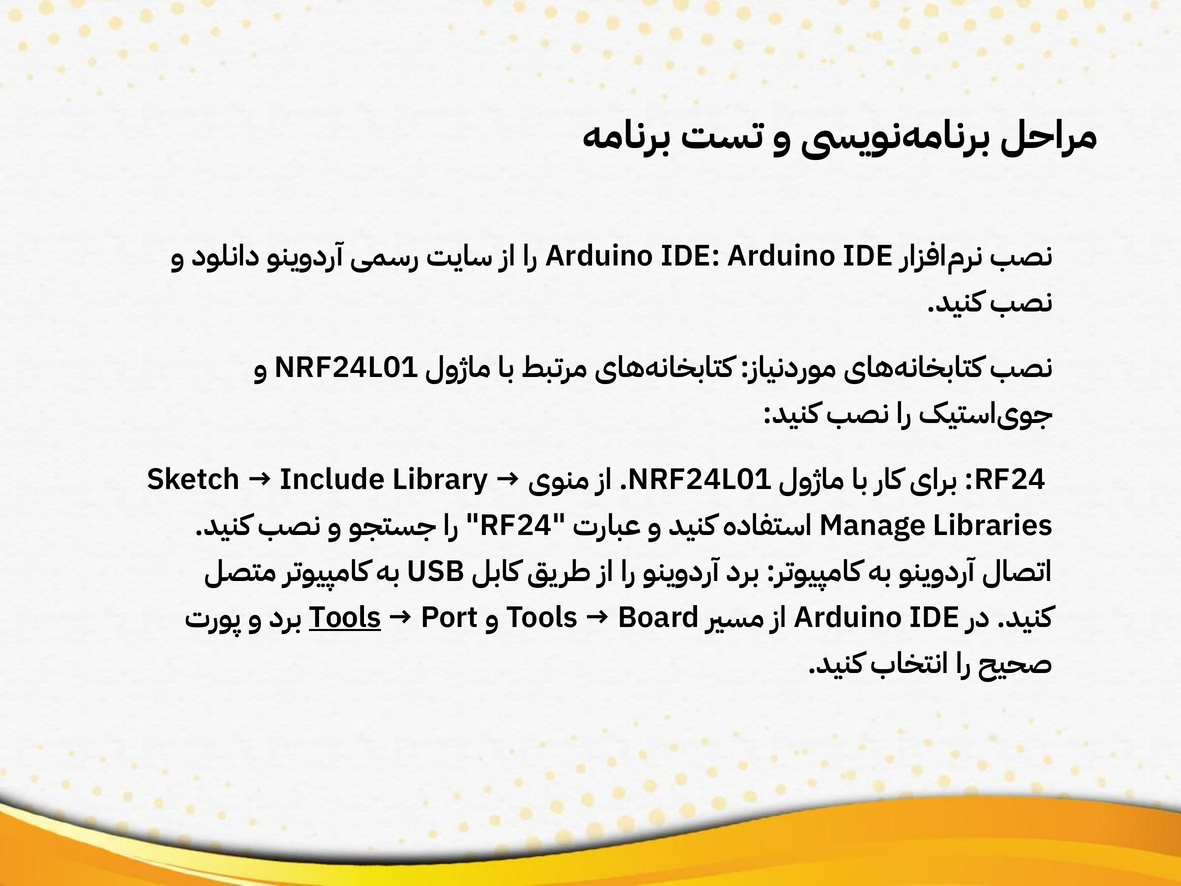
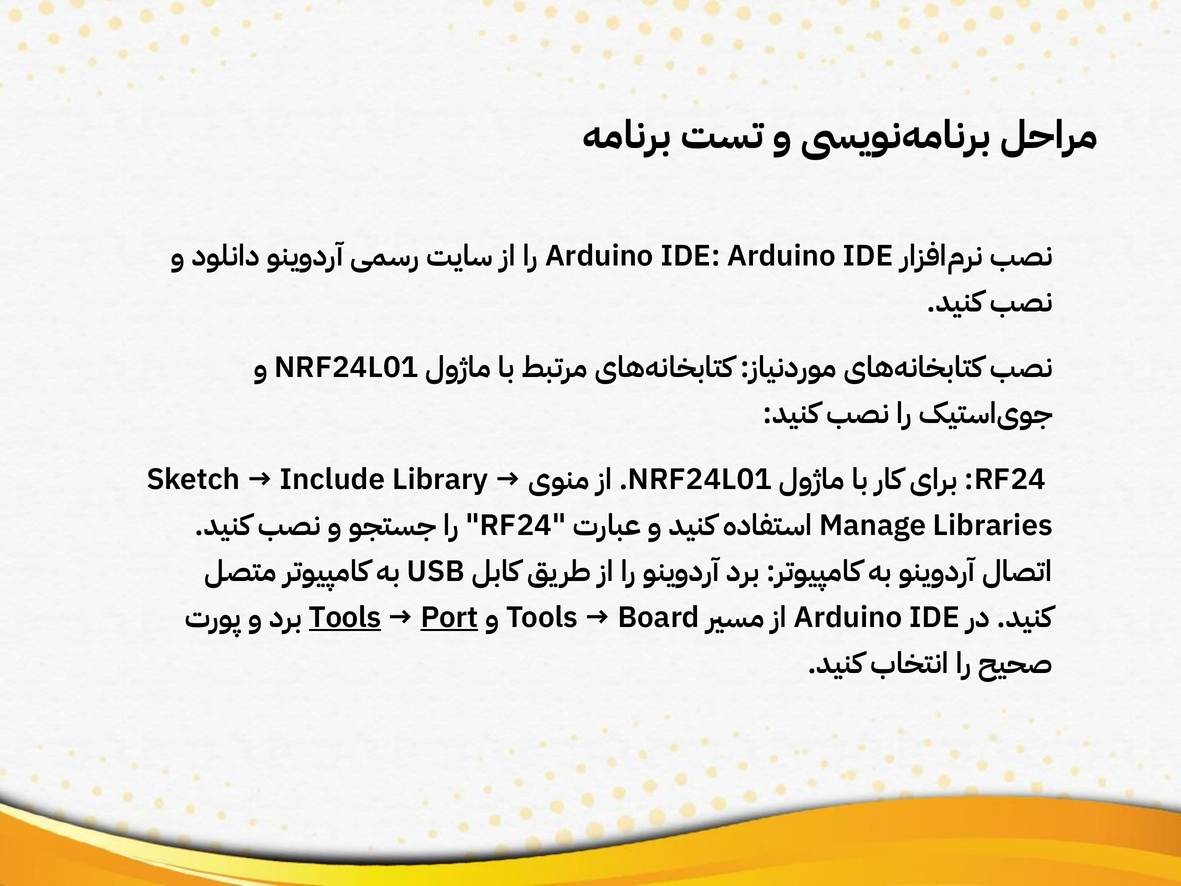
Port underline: none -> present
